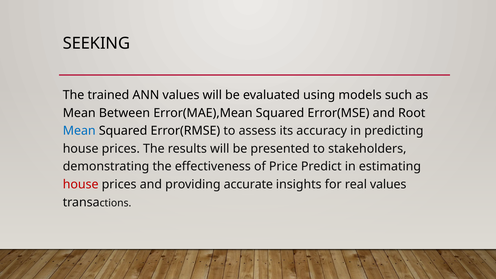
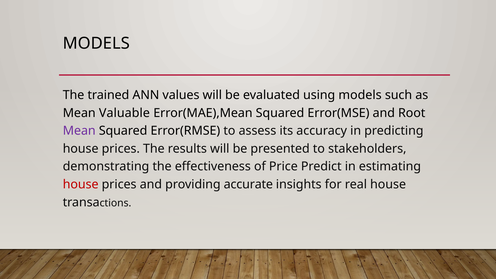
SEEKING at (96, 43): SEEKING -> MODELS
Between: Between -> Valuable
Mean at (79, 131) colour: blue -> purple
real values: values -> house
